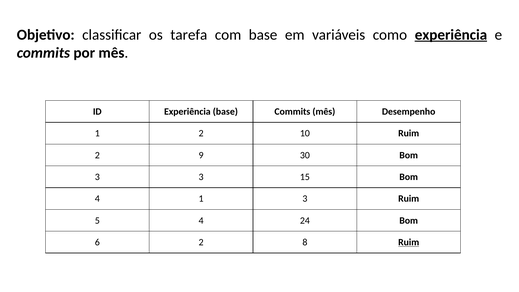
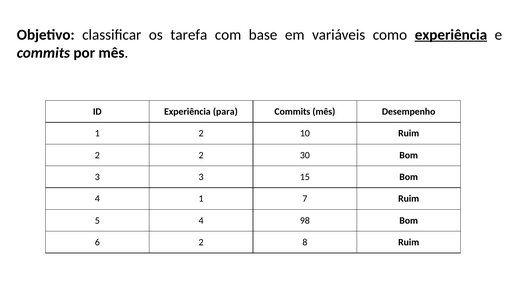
Experiência base: base -> para
2 9: 9 -> 2
1 3: 3 -> 7
24: 24 -> 98
Ruim at (409, 242) underline: present -> none
